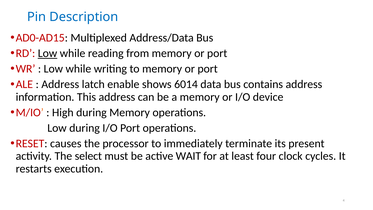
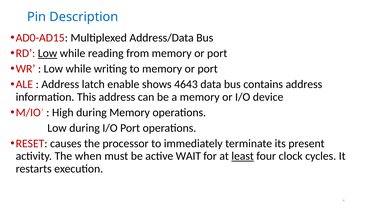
6014: 6014 -> 4643
select: select -> when
least underline: none -> present
